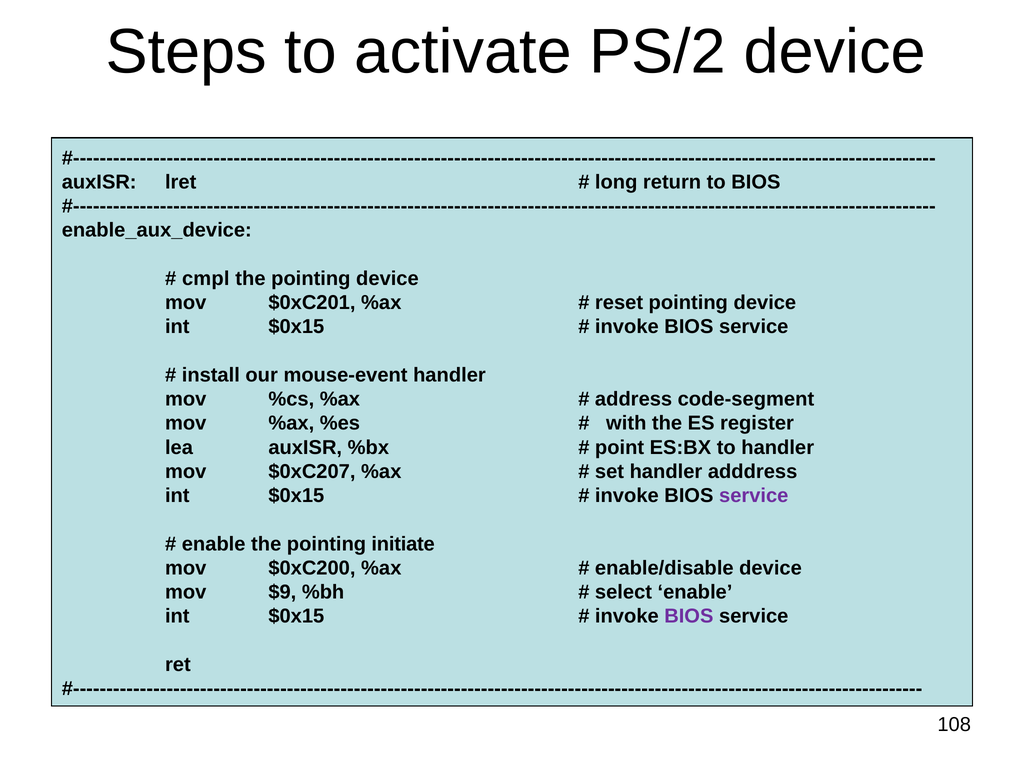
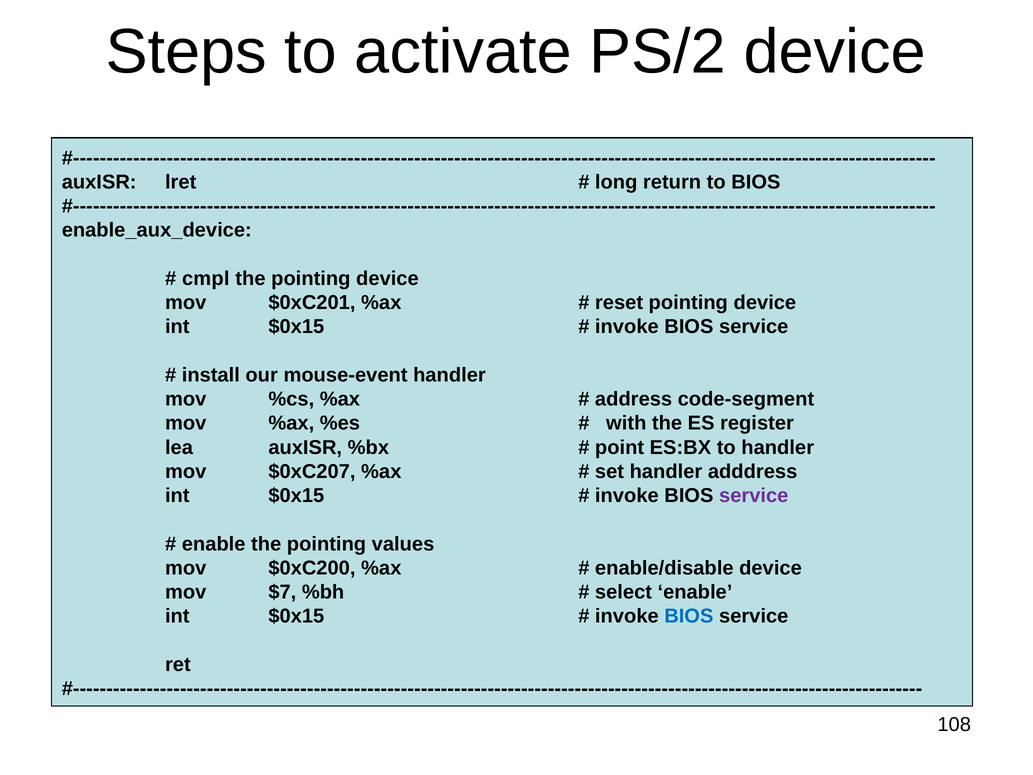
initiate: initiate -> values
$9: $9 -> $7
BIOS at (689, 616) colour: purple -> blue
